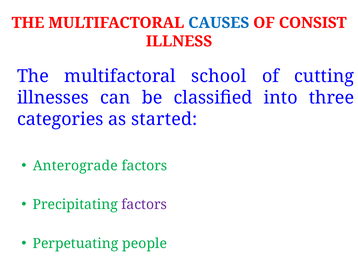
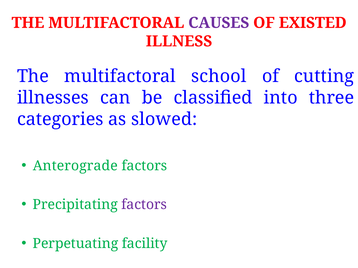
CAUSES colour: blue -> purple
CONSIST: CONSIST -> EXISTED
started: started -> slowed
people: people -> facility
